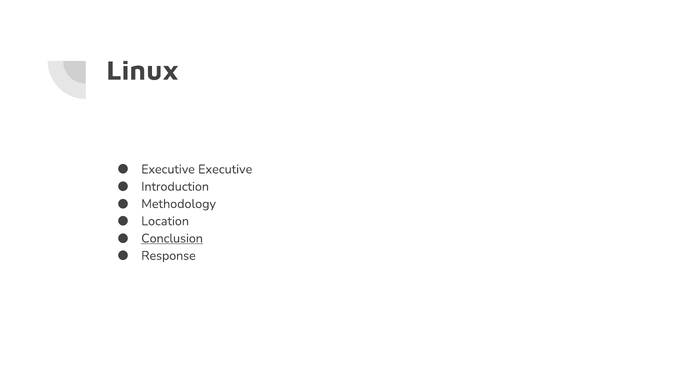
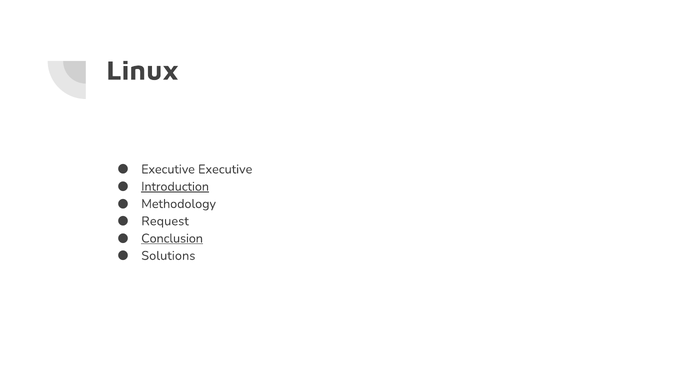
Introduction underline: none -> present
Location: Location -> Request
Response: Response -> Solutions
